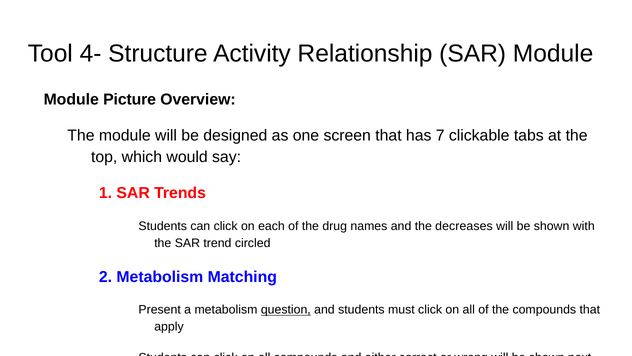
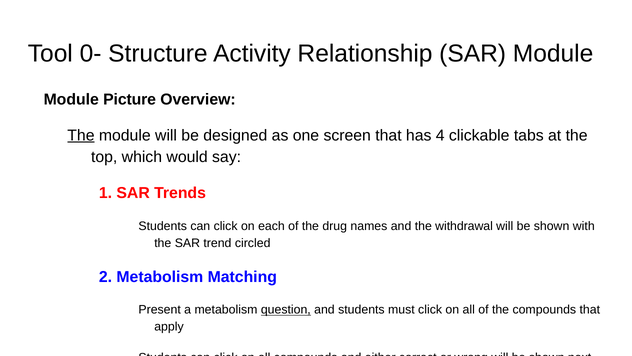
4-: 4- -> 0-
The at (81, 135) underline: none -> present
7: 7 -> 4
decreases: decreases -> withdrawal
